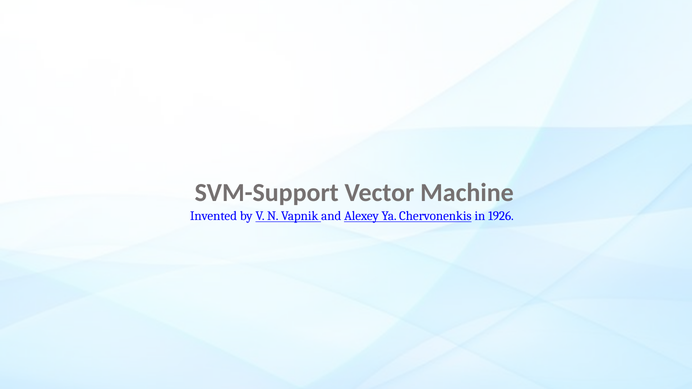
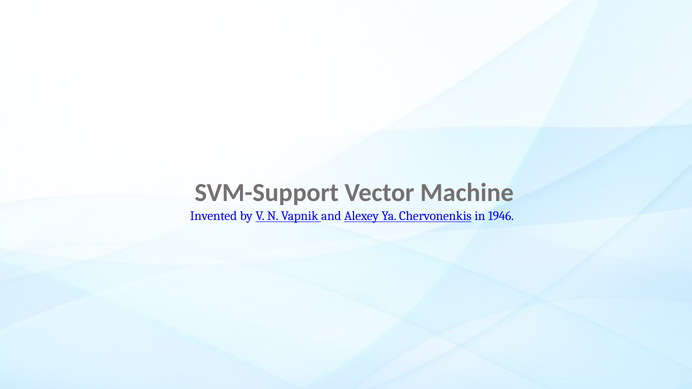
1926: 1926 -> 1946
